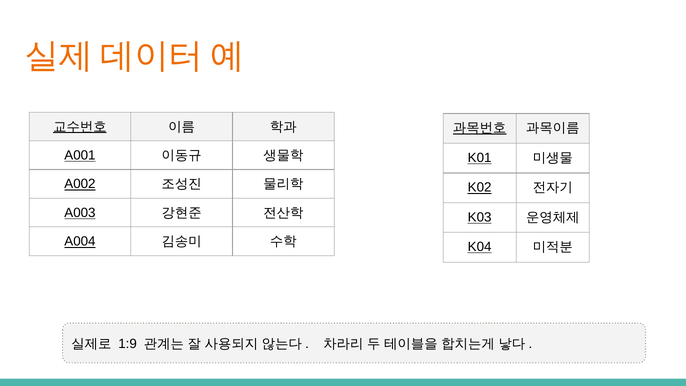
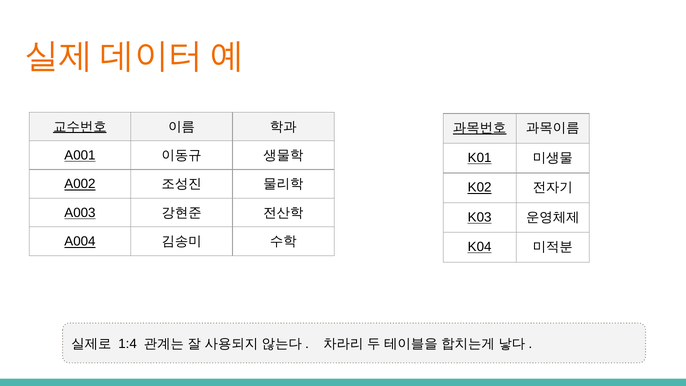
1:9: 1:9 -> 1:4
